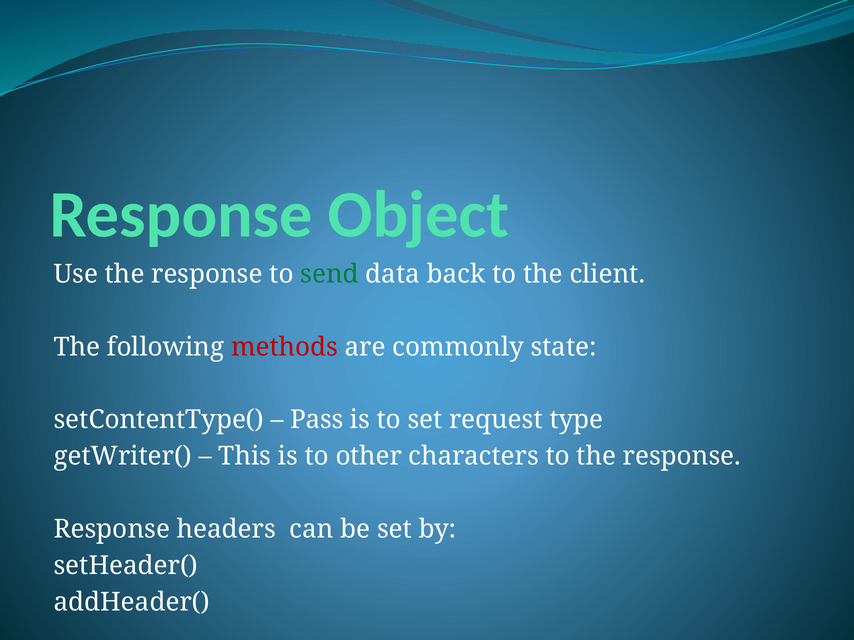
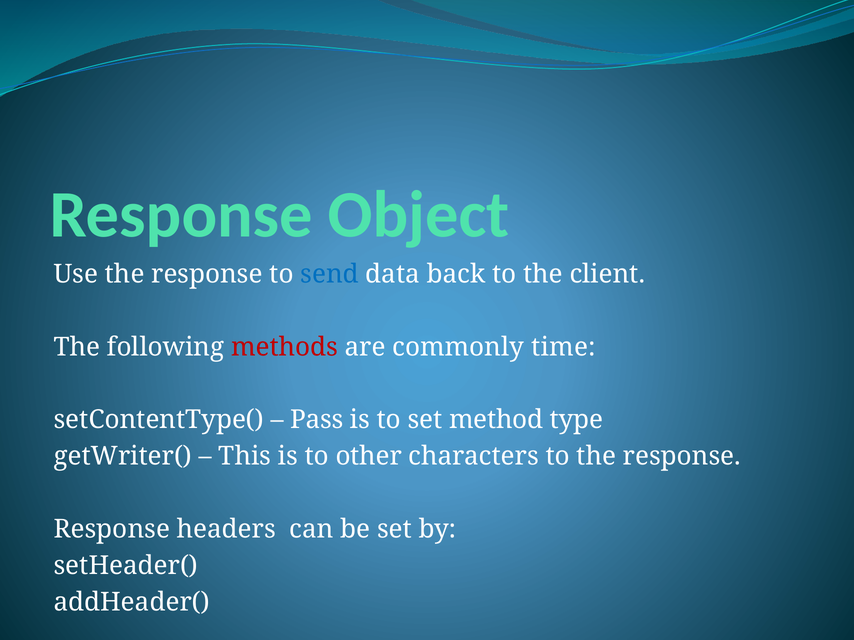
send colour: green -> blue
state: state -> time
request: request -> method
